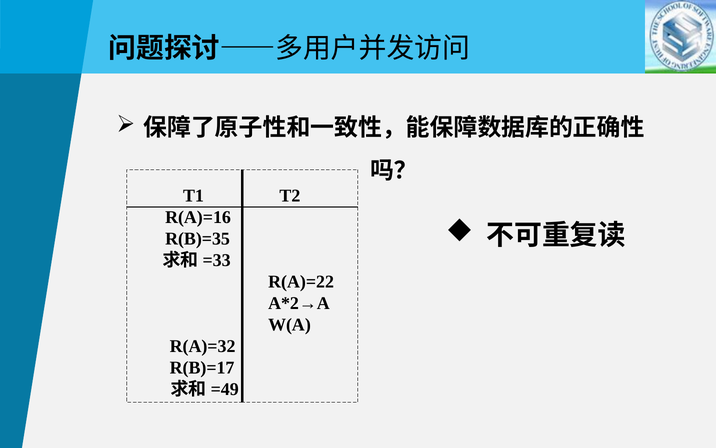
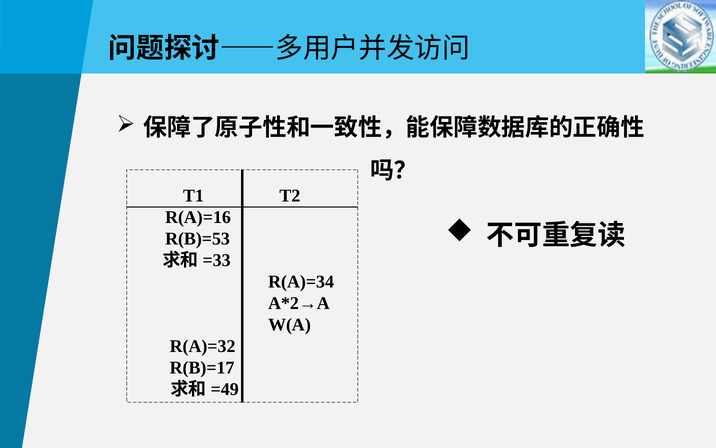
R(B)=35: R(B)=35 -> R(B)=53
R(A)=22: R(A)=22 -> R(A)=34
